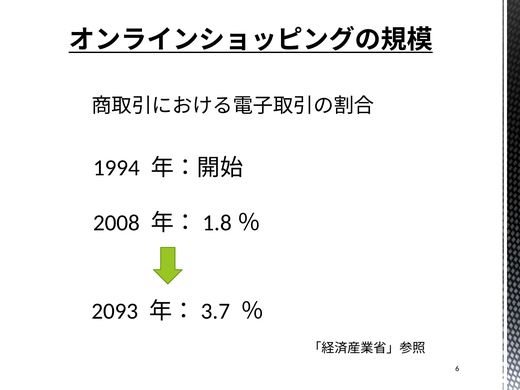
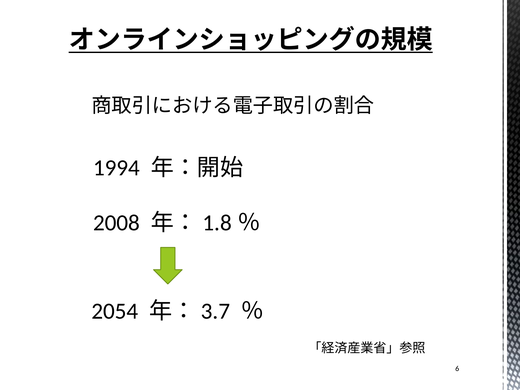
2093: 2093 -> 2054
